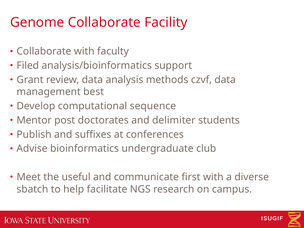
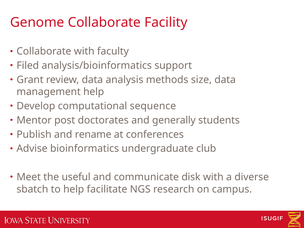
czvf: czvf -> size
management best: best -> help
delimiter: delimiter -> generally
suffixes: suffixes -> rename
first: first -> disk
